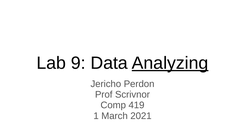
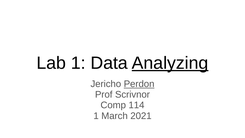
Lab 9: 9 -> 1
Perdon underline: none -> present
419: 419 -> 114
